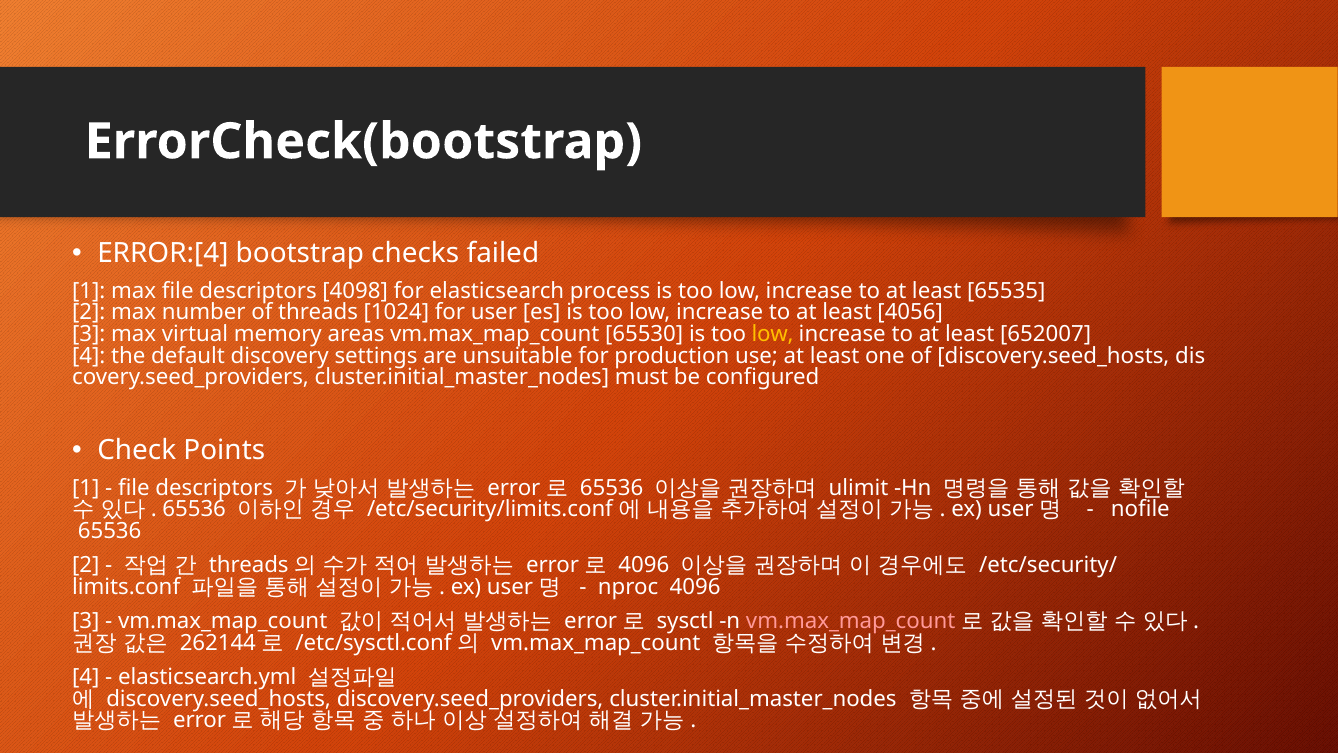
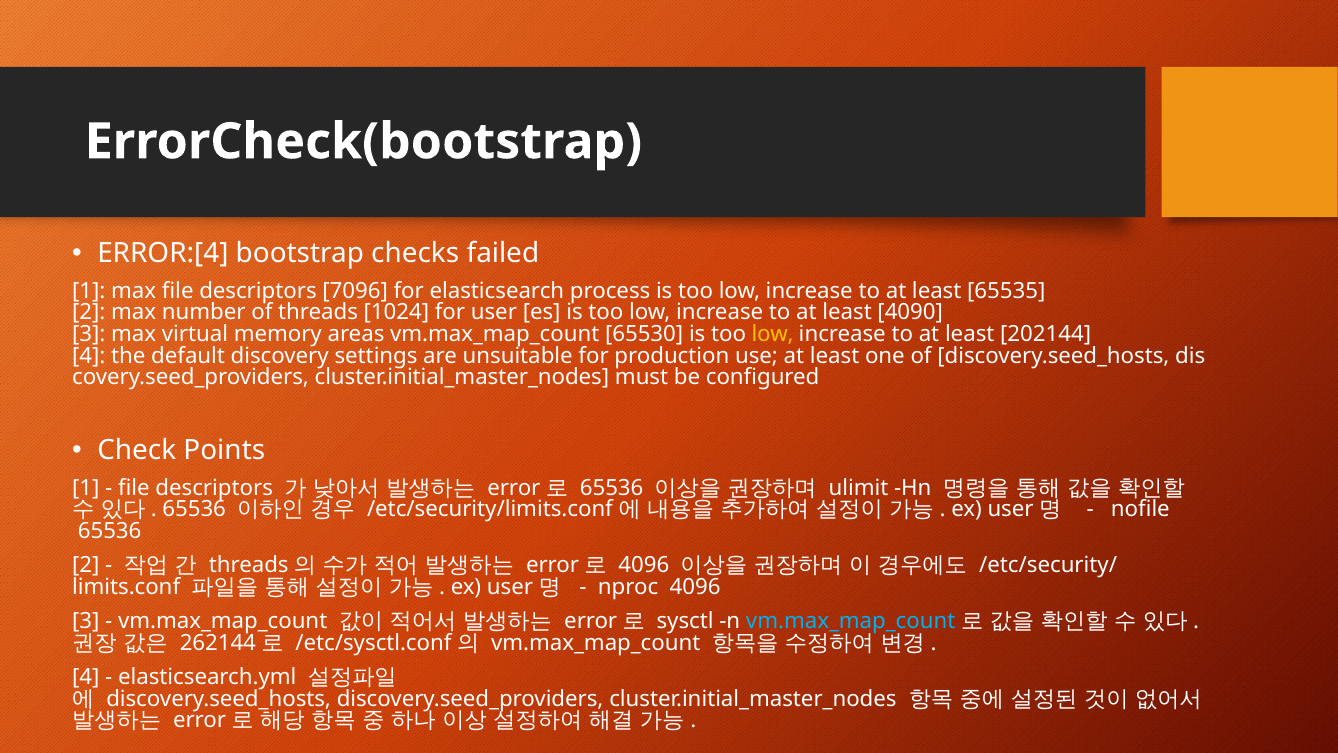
4098: 4098 -> 7096
4056: 4056 -> 4090
652007: 652007 -> 202144
vm.max_map_count at (851, 621) colour: pink -> light blue
